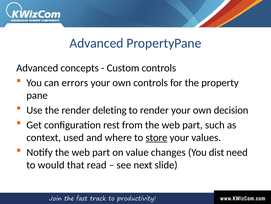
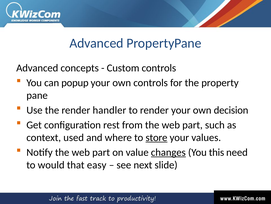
errors: errors -> popup
deleting: deleting -> handler
changes underline: none -> present
dist: dist -> this
read: read -> easy
